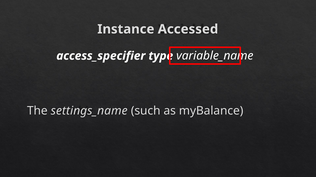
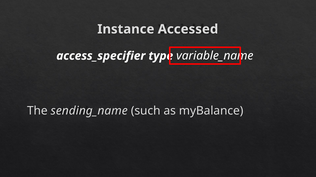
settings_name: settings_name -> sending_name
